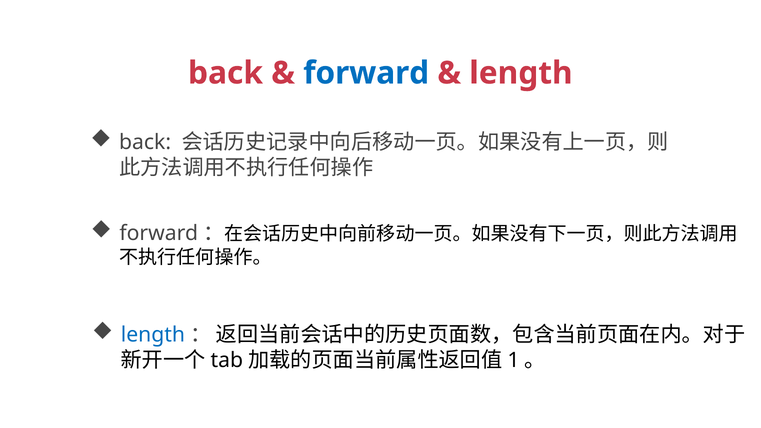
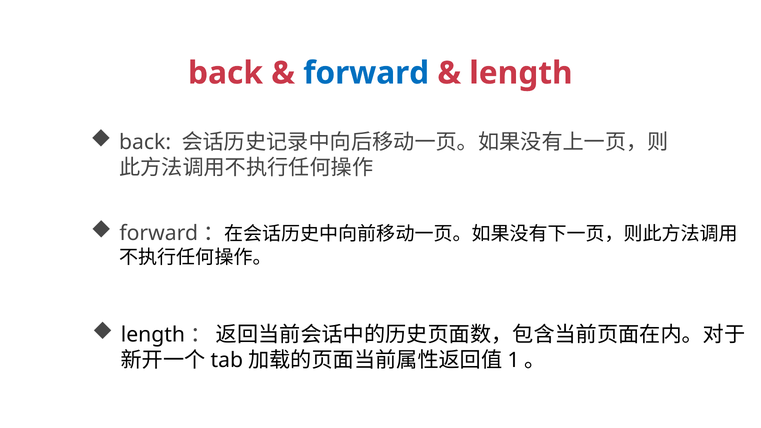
length at (153, 335) colour: blue -> black
